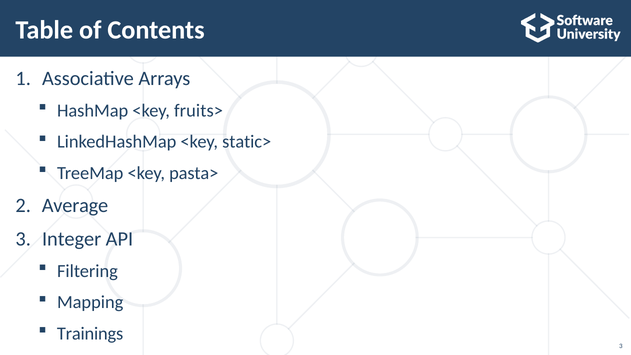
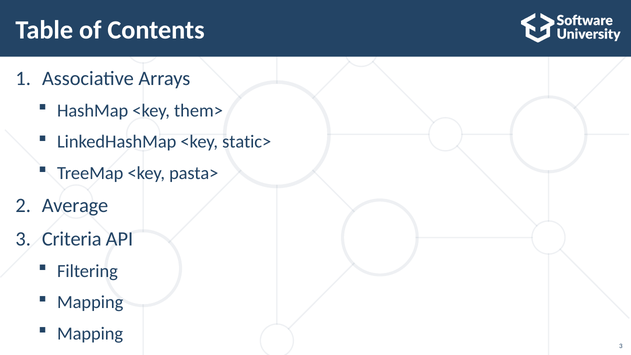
fruits>: fruits> -> them>
Integer: Integer -> Criteria
Trainings at (90, 333): Trainings -> Mapping
